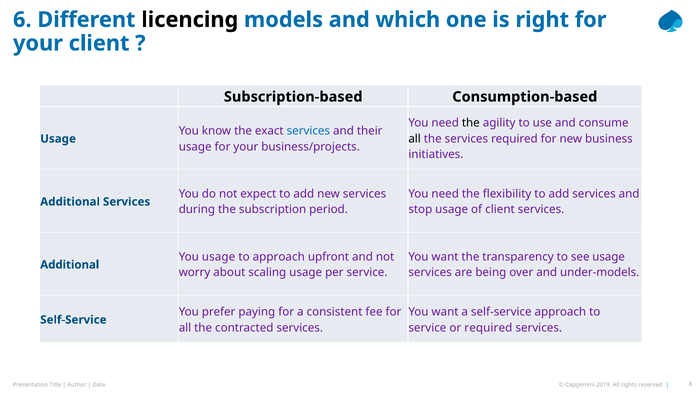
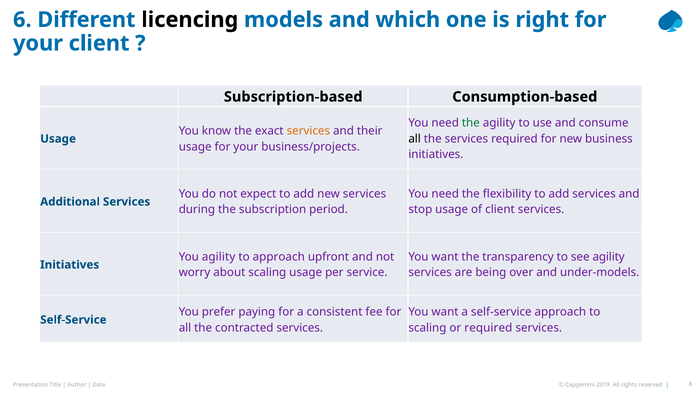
the at (471, 123) colour: black -> green
services at (308, 131) colour: blue -> orange
You usage: usage -> agility
see usage: usage -> agility
Additional at (70, 264): Additional -> Initiatives
service at (427, 327): service -> scaling
